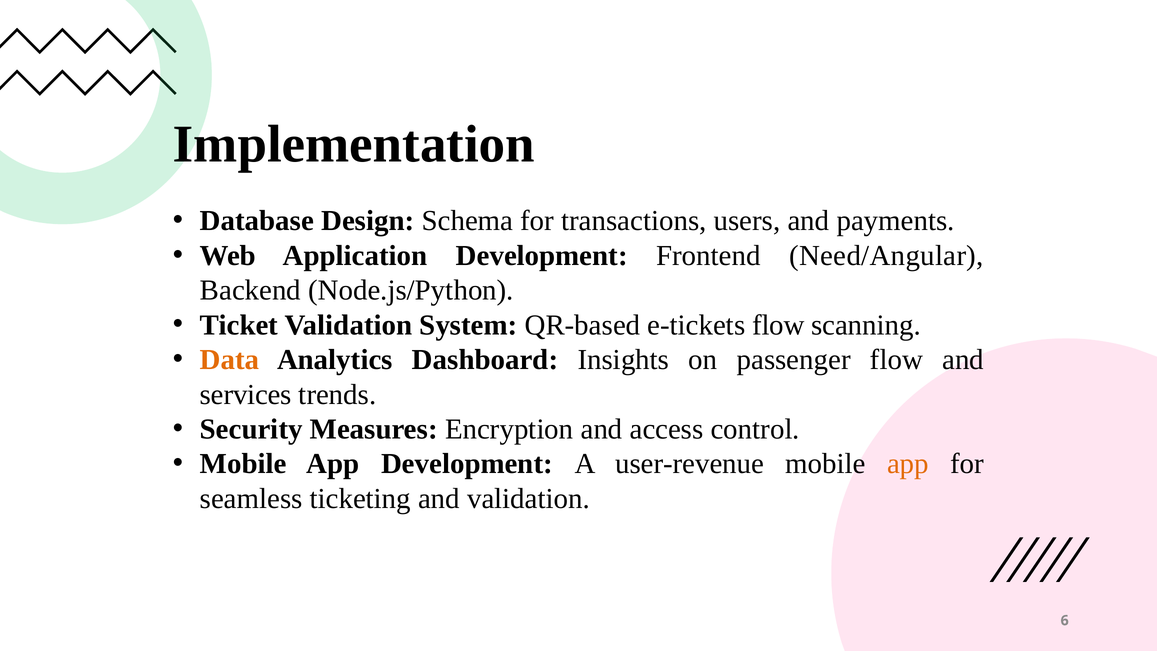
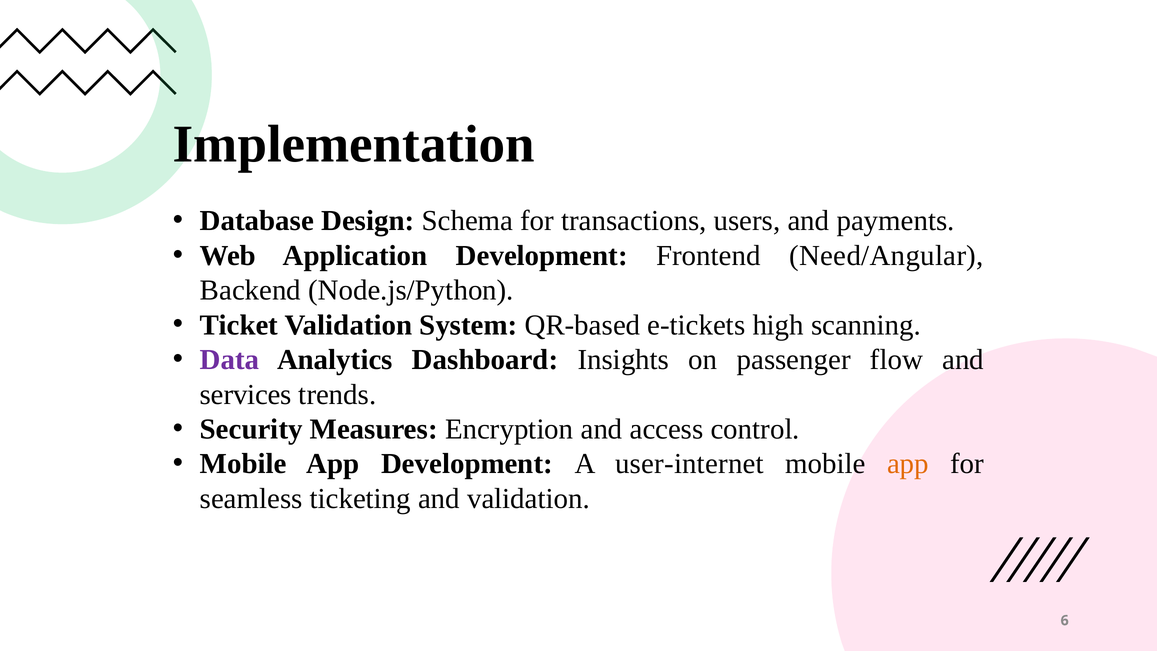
e-tickets flow: flow -> high
Data colour: orange -> purple
user-revenue: user-revenue -> user-internet
